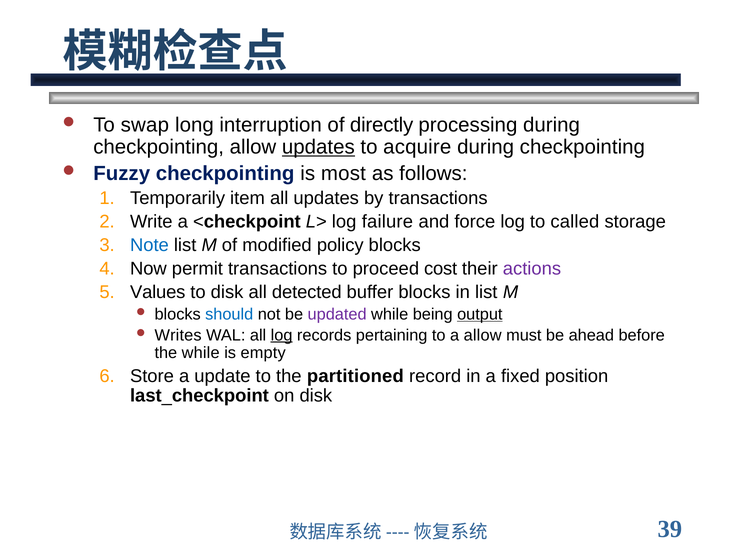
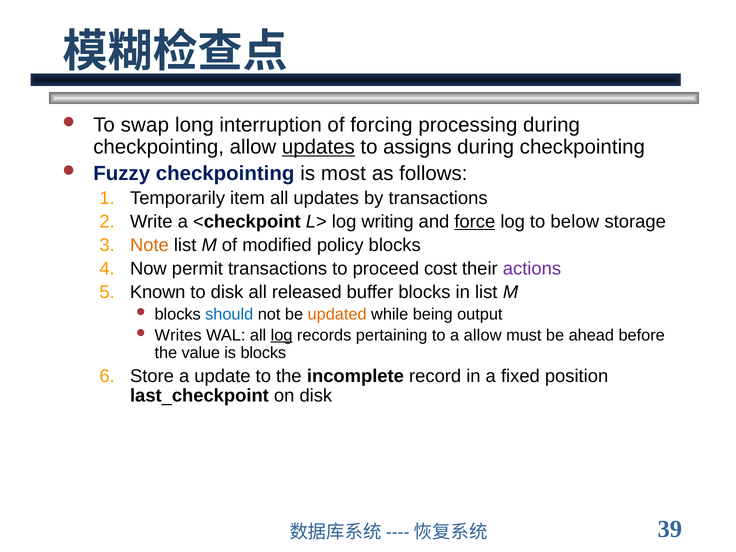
directly: directly -> forcing
acquire: acquire -> assigns
failure: failure -> writing
force underline: none -> present
called: called -> below
Note colour: blue -> orange
Values: Values -> Known
detected: detected -> released
updated colour: purple -> orange
output underline: present -> none
the while: while -> value
is empty: empty -> blocks
partitioned: partitioned -> incomplete
